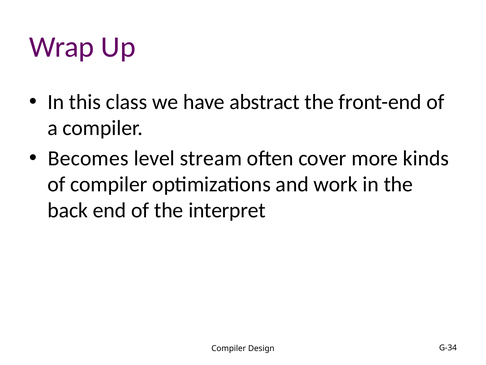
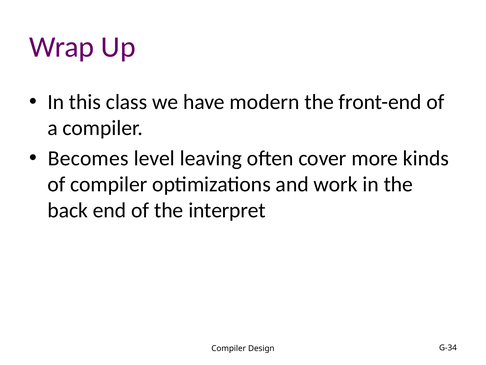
abstract: abstract -> modern
stream: stream -> leaving
